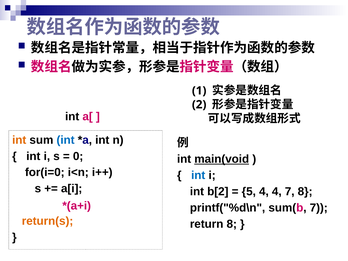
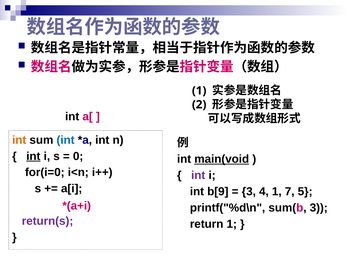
int at (33, 156) underline: none -> present
int at (198, 175) colour: blue -> purple
b[2: b[2 -> b[9
5 at (249, 192): 5 -> 3
4 4: 4 -> 1
7 8: 8 -> 5
sum(b 7: 7 -> 3
return(s colour: orange -> purple
return 8: 8 -> 1
